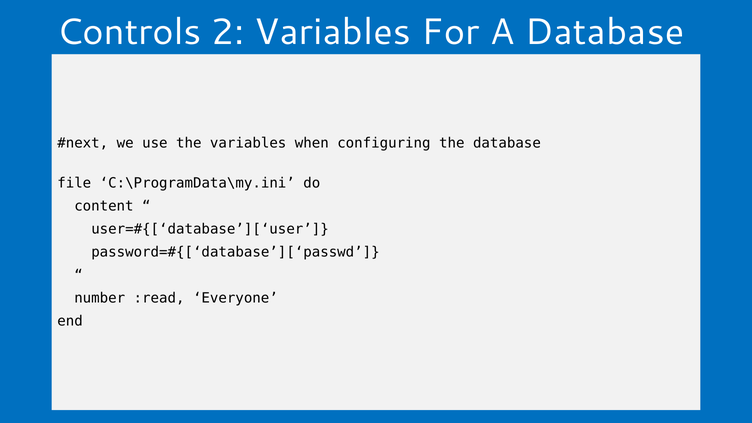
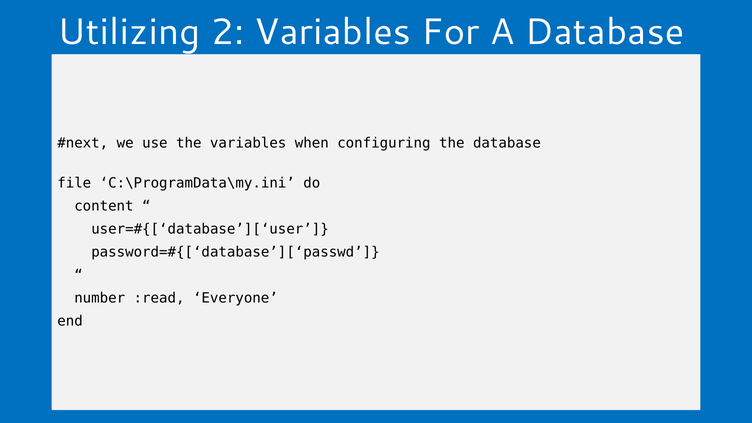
Controls: Controls -> Utilizing
